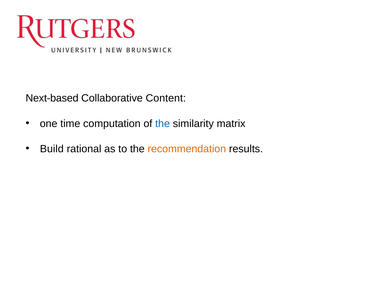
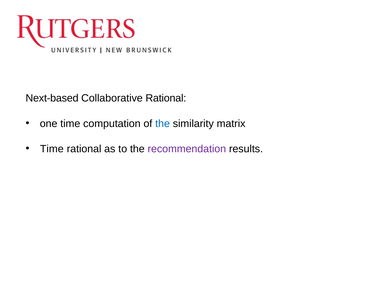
Collaborative Content: Content -> Rational
Build at (52, 149): Build -> Time
recommendation colour: orange -> purple
